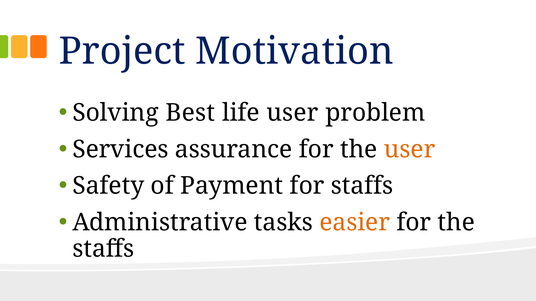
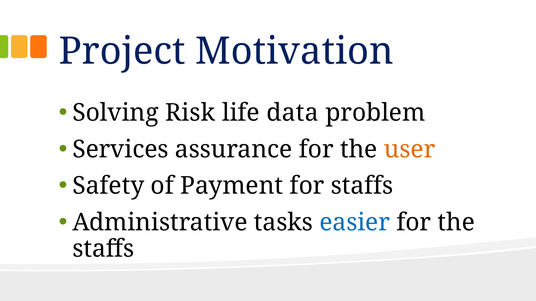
Best: Best -> Risk
life user: user -> data
easier colour: orange -> blue
